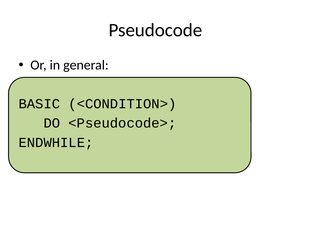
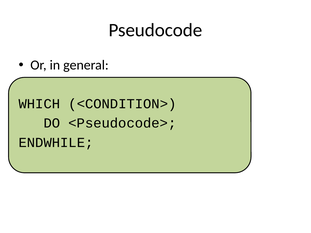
BASIC: BASIC -> WHICH
